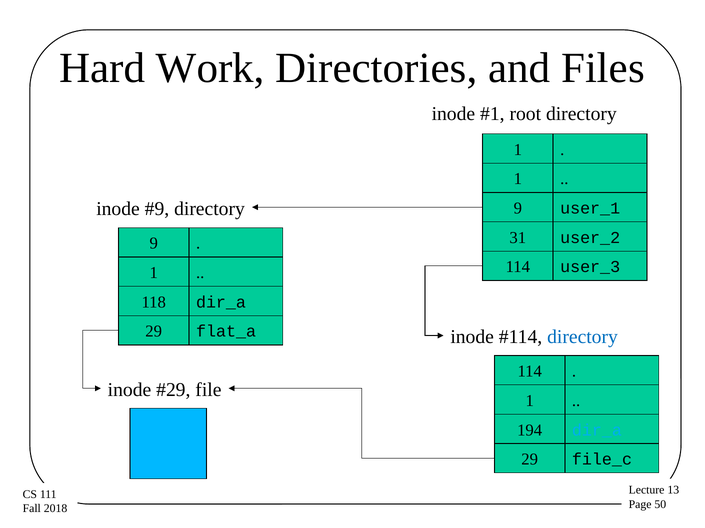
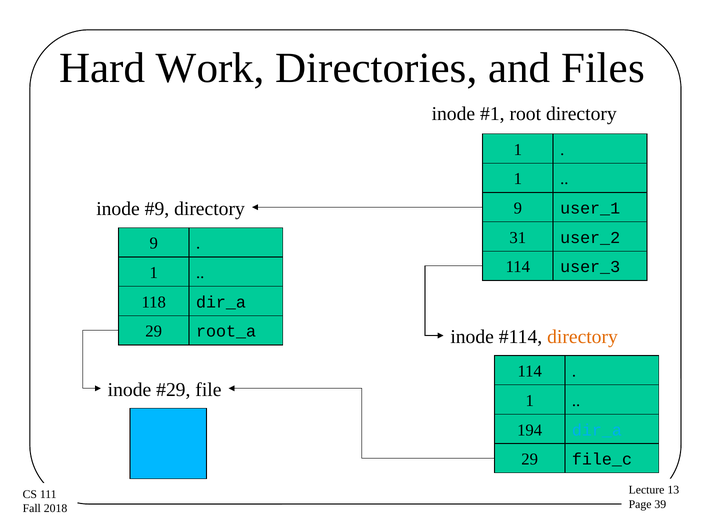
flat_a: flat_a -> root_a
directory at (583, 337) colour: blue -> orange
50: 50 -> 39
